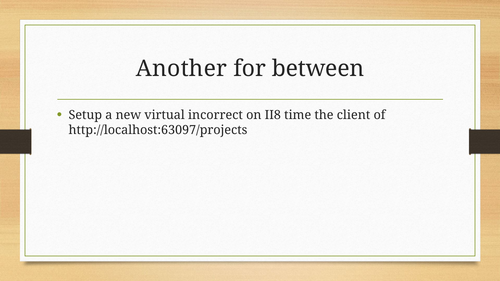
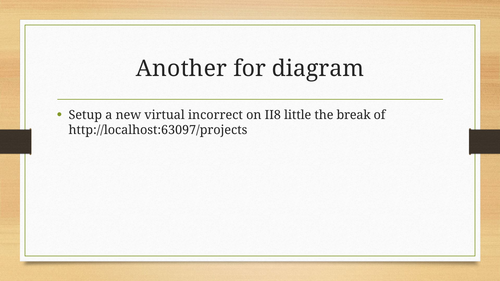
between: between -> diagram
time: time -> little
client: client -> break
